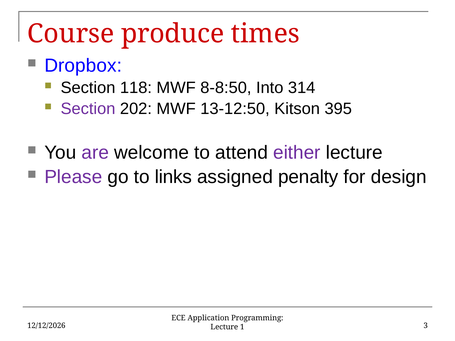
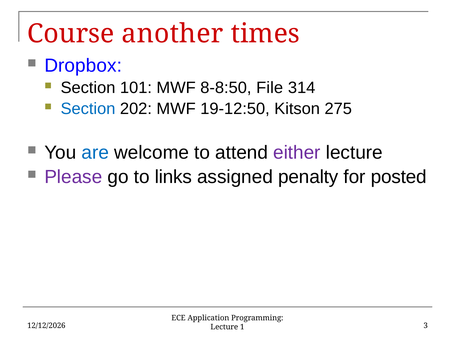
produce: produce -> another
118: 118 -> 101
Into: Into -> File
Section at (88, 109) colour: purple -> blue
13-12:50: 13-12:50 -> 19-12:50
395: 395 -> 275
are colour: purple -> blue
design: design -> posted
